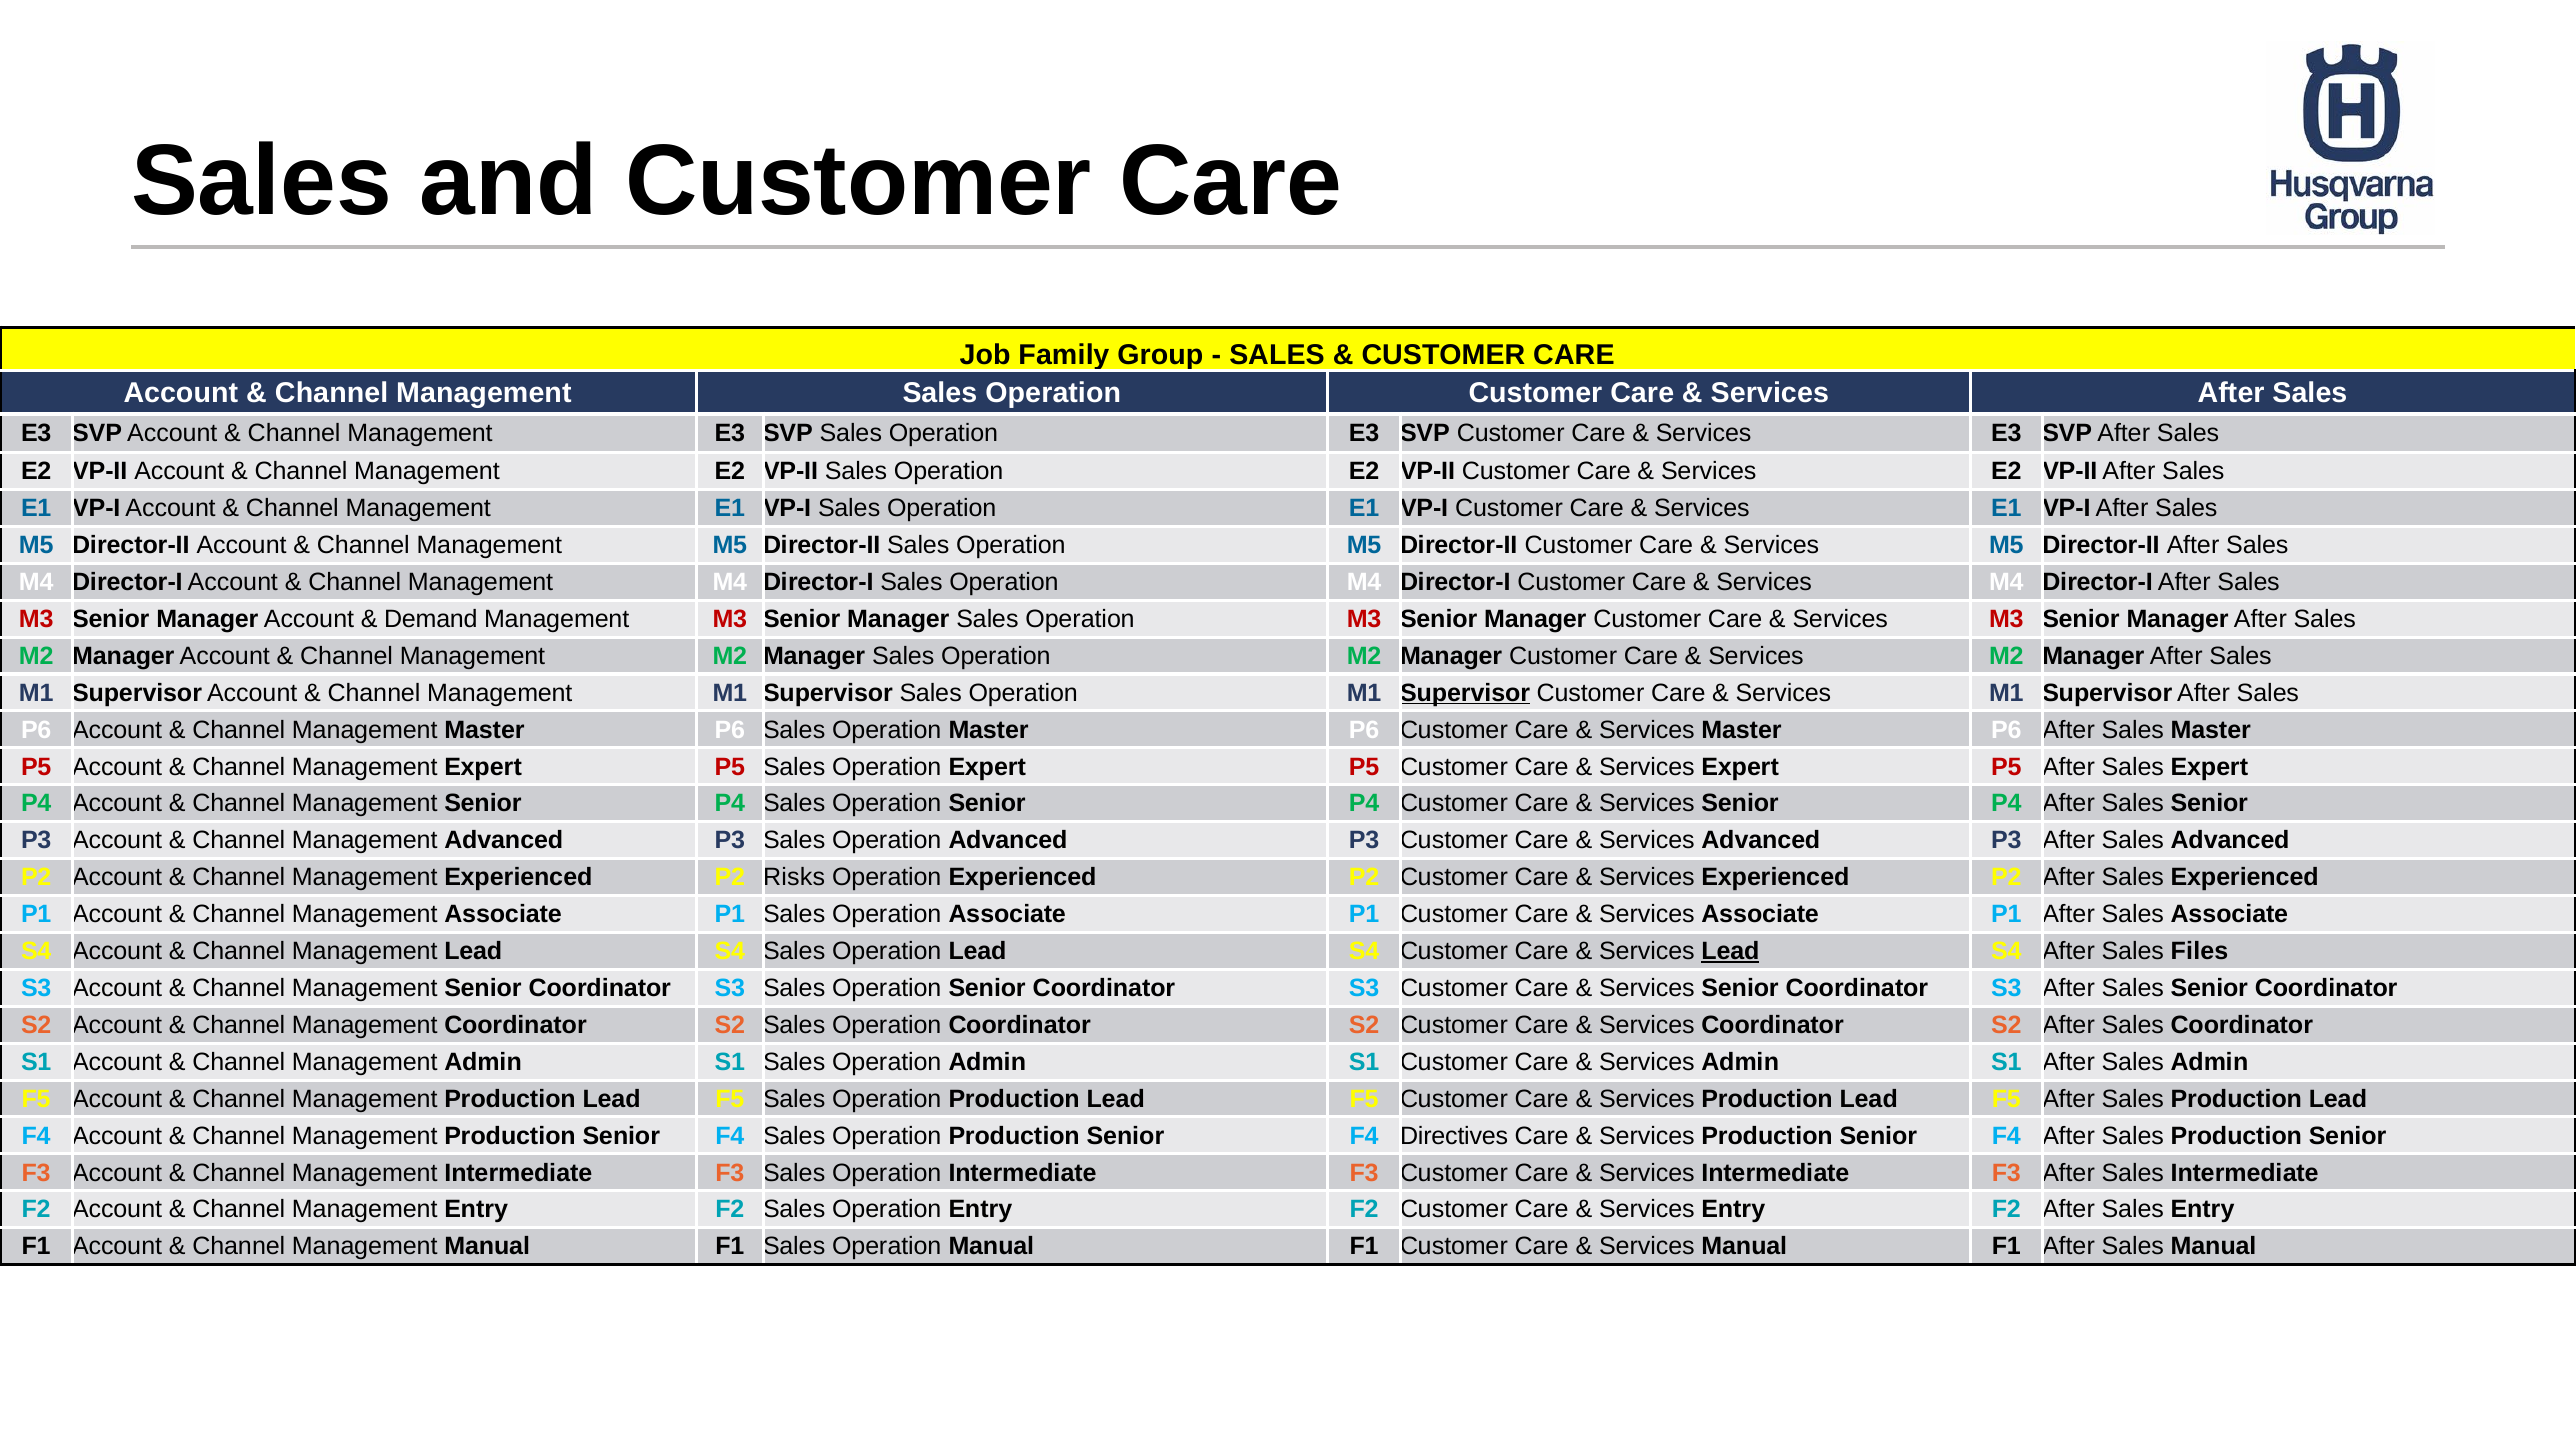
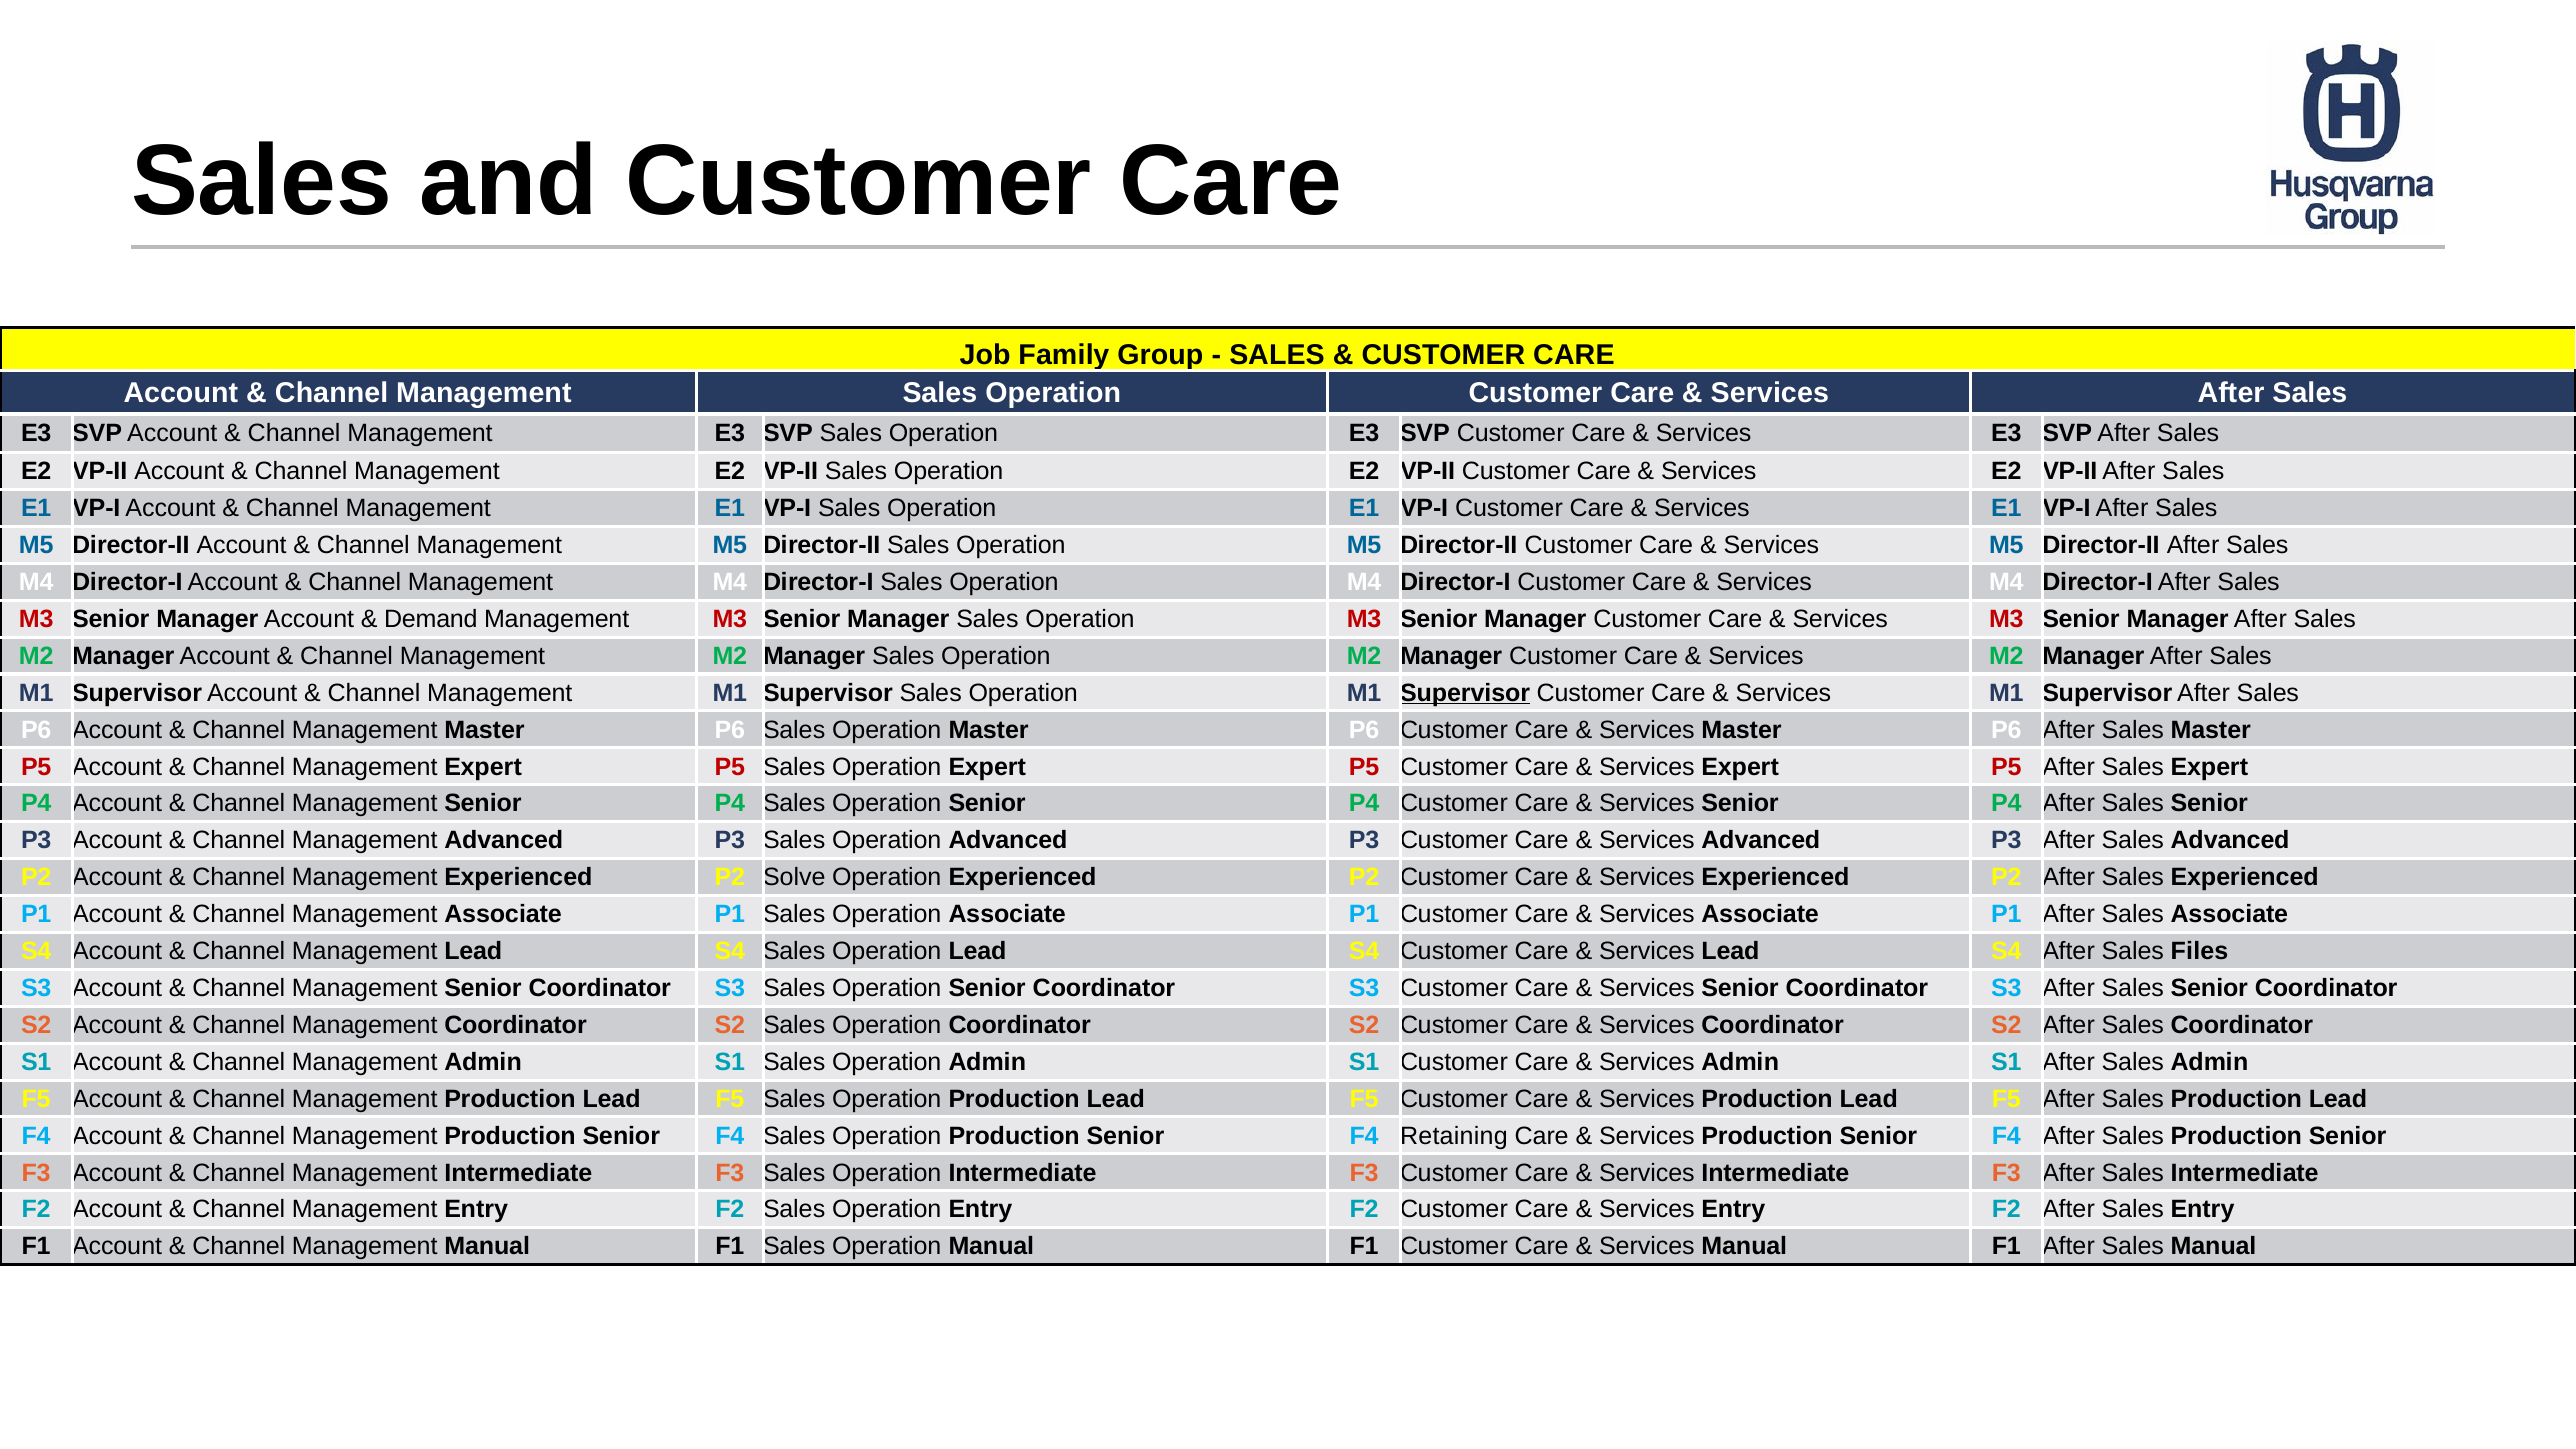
Risks: Risks -> Solve
Lead at (1730, 951) underline: present -> none
Directives: Directives -> Retaining
